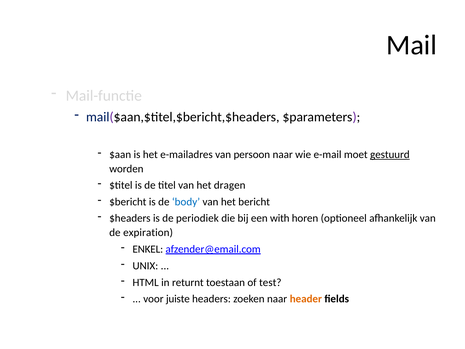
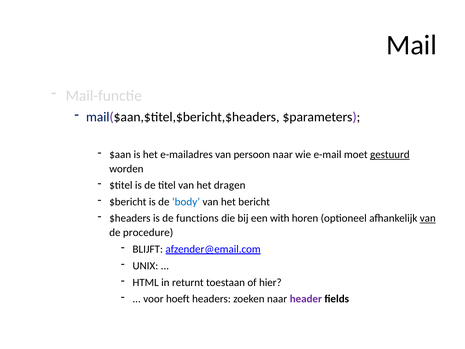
periodiek: periodiek -> functions
van at (428, 218) underline: none -> present
expiration: expiration -> procedure
ENKEL: ENKEL -> BLIJFT
test: test -> hier
juiste: juiste -> hoeft
header colour: orange -> purple
